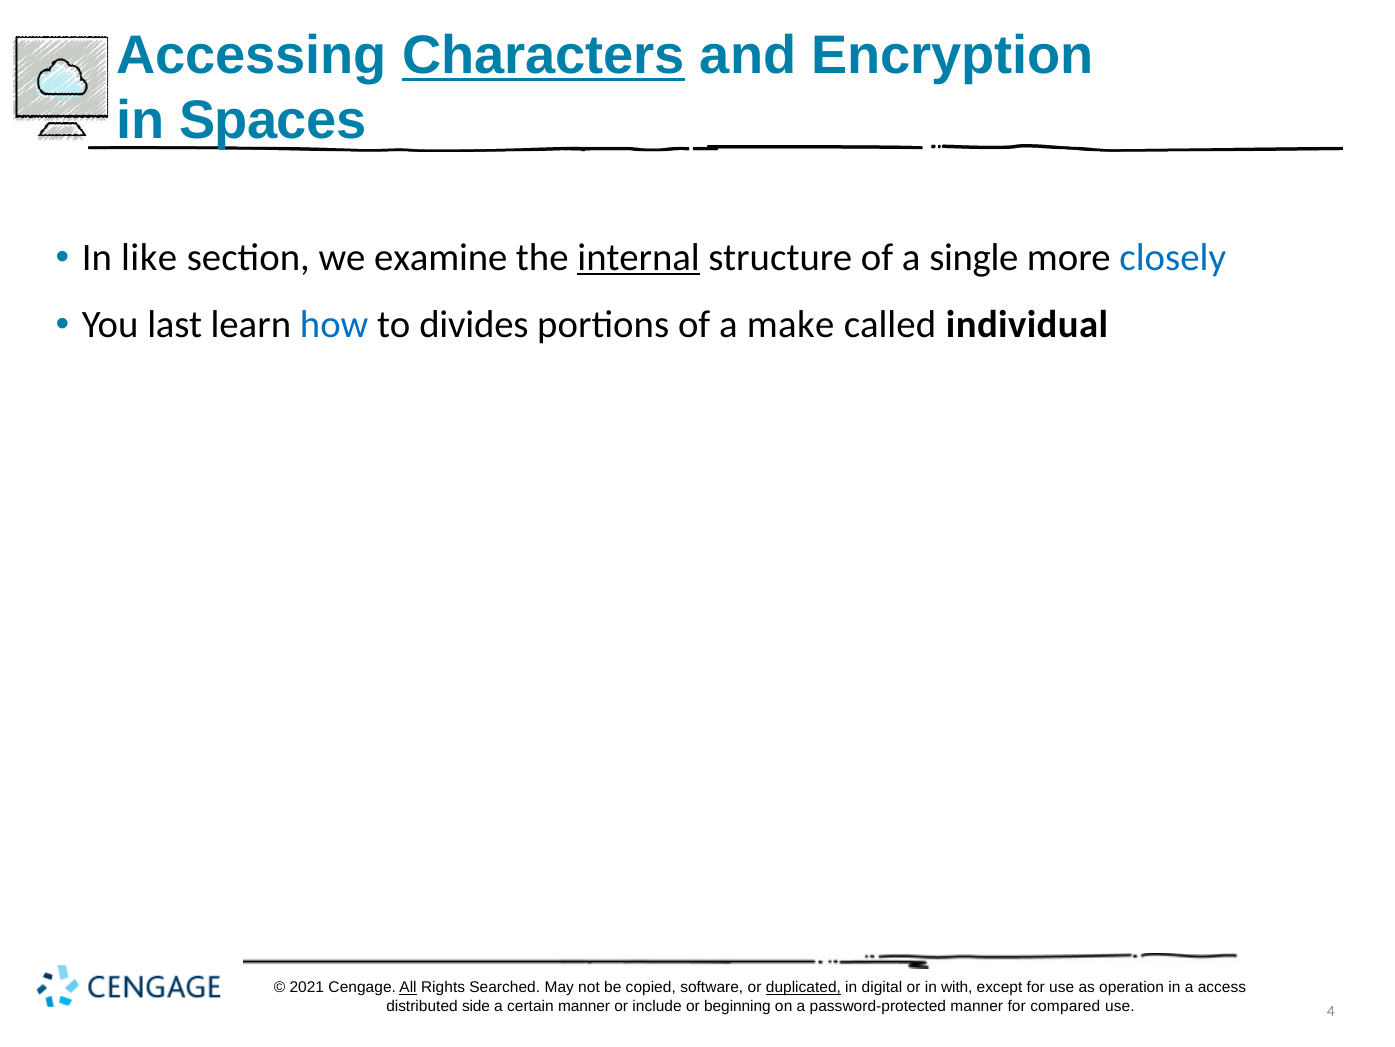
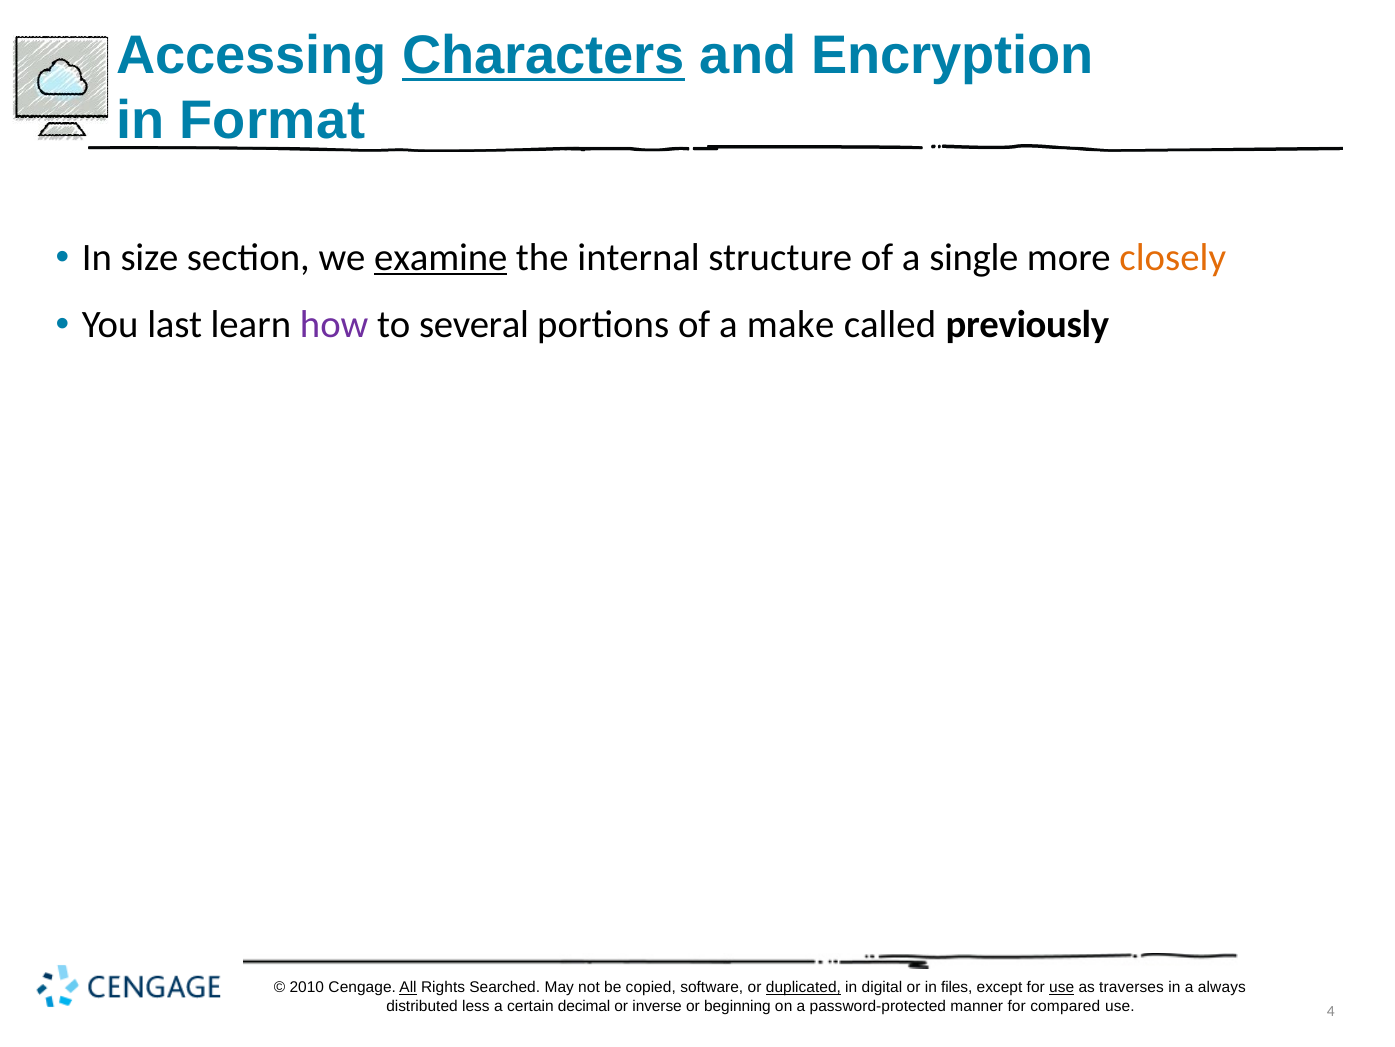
Spaces: Spaces -> Format
like: like -> size
examine underline: none -> present
internal underline: present -> none
closely colour: blue -> orange
how colour: blue -> purple
divides: divides -> several
individual: individual -> previously
2021: 2021 -> 2010
with: with -> files
use at (1062, 987) underline: none -> present
operation: operation -> traverses
access: access -> always
side: side -> less
certain manner: manner -> decimal
include: include -> inverse
